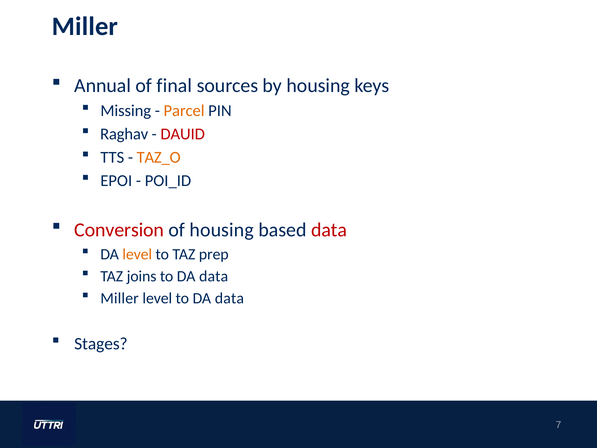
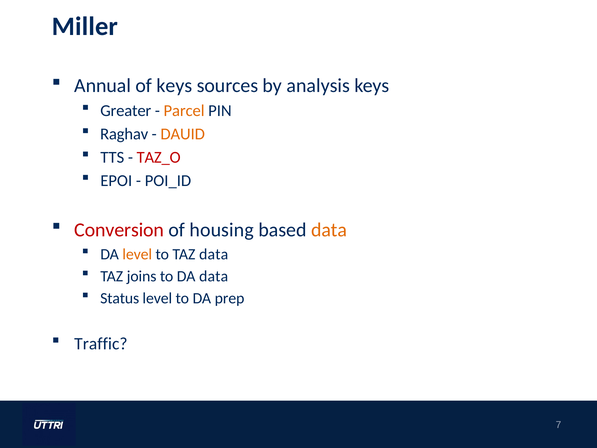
of final: final -> keys
by housing: housing -> analysis
Missing: Missing -> Greater
DAUID colour: red -> orange
TAZ_O colour: orange -> red
data at (329, 230) colour: red -> orange
TAZ prep: prep -> data
Miller at (120, 298): Miller -> Status
level to DA data: data -> prep
Stages: Stages -> Traffic
